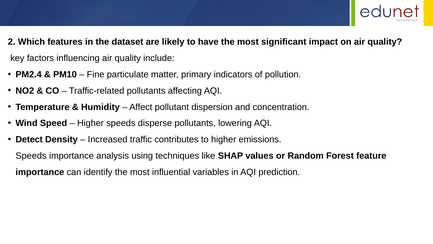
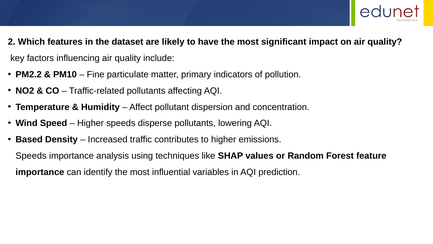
PM2.4: PM2.4 -> PM2.2
Detect: Detect -> Based
